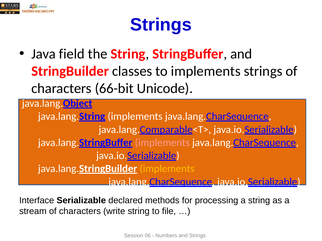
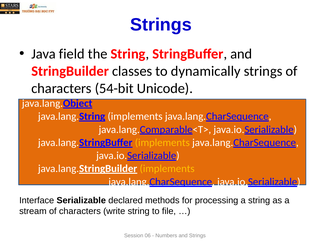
to implements: implements -> dynamically
66-bit: 66-bit -> 54-bit
implements at (162, 143) colour: pink -> yellow
